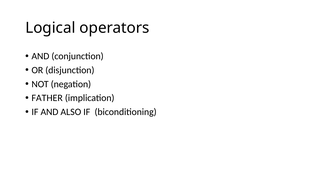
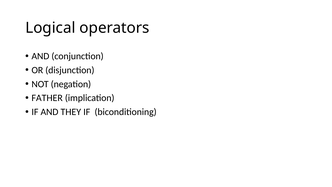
ALSO: ALSO -> THEY
